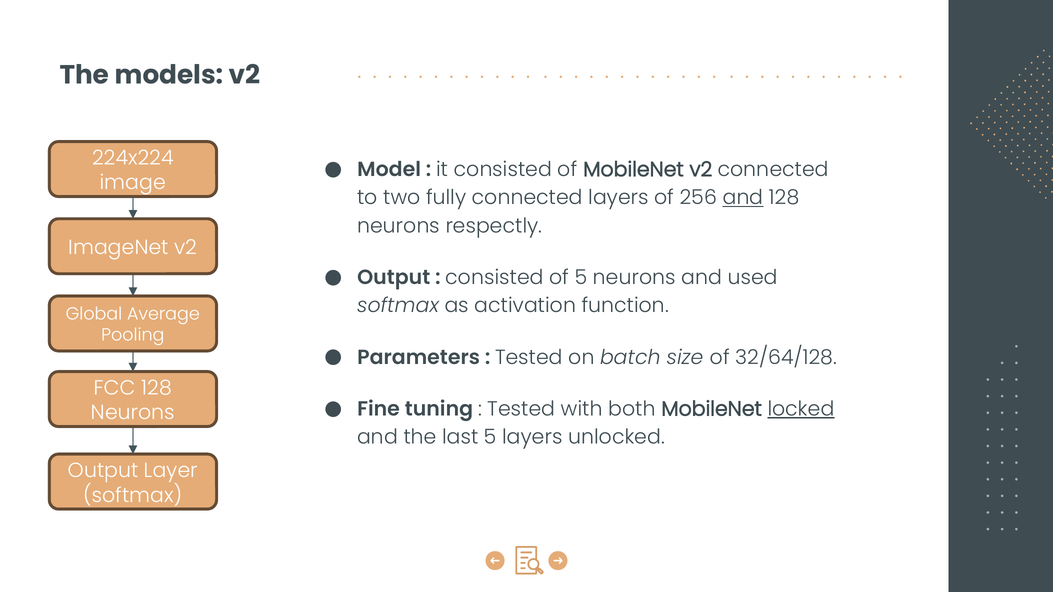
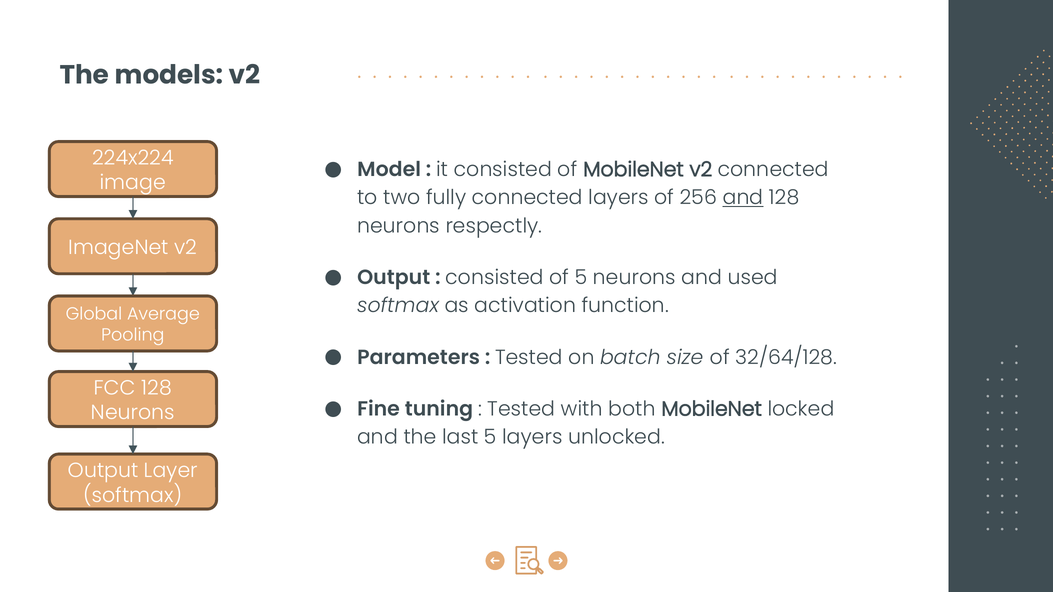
locked underline: present -> none
